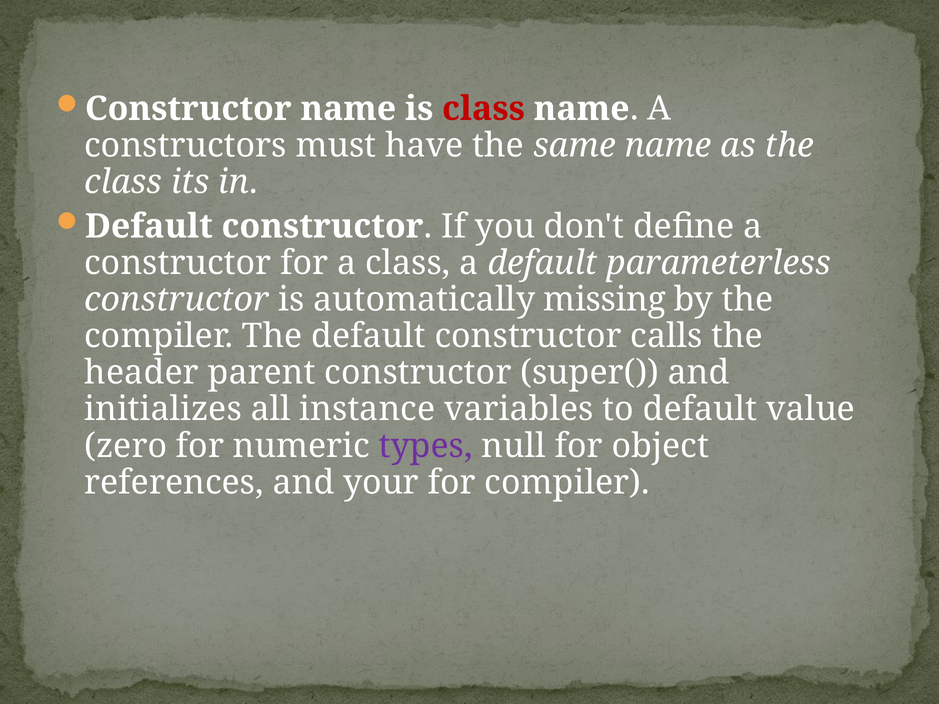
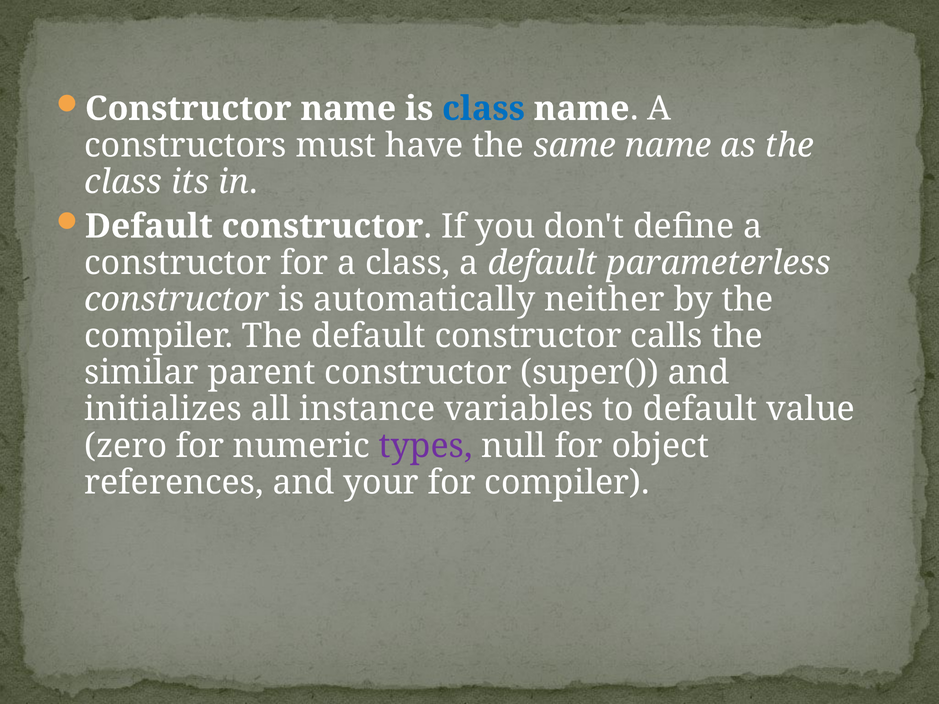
class at (483, 109) colour: red -> blue
missing: missing -> neither
header: header -> similar
